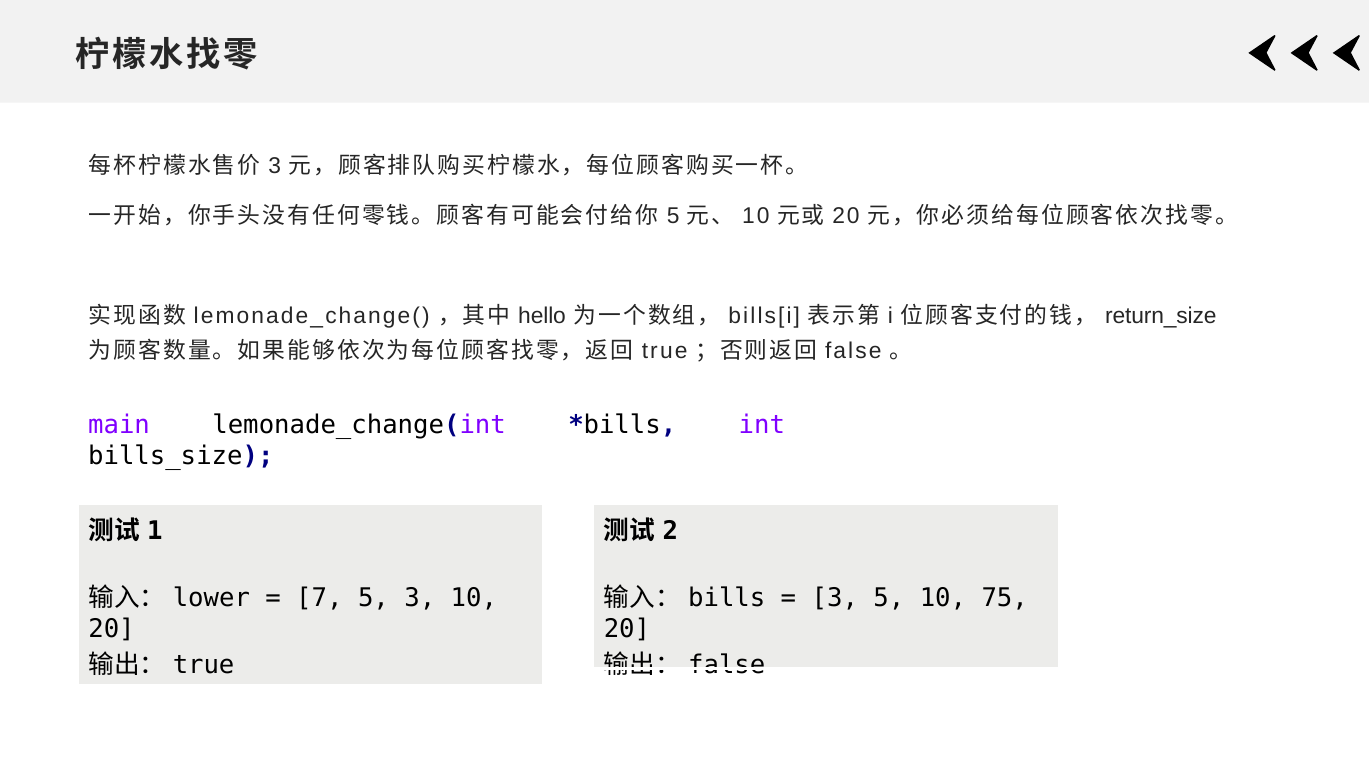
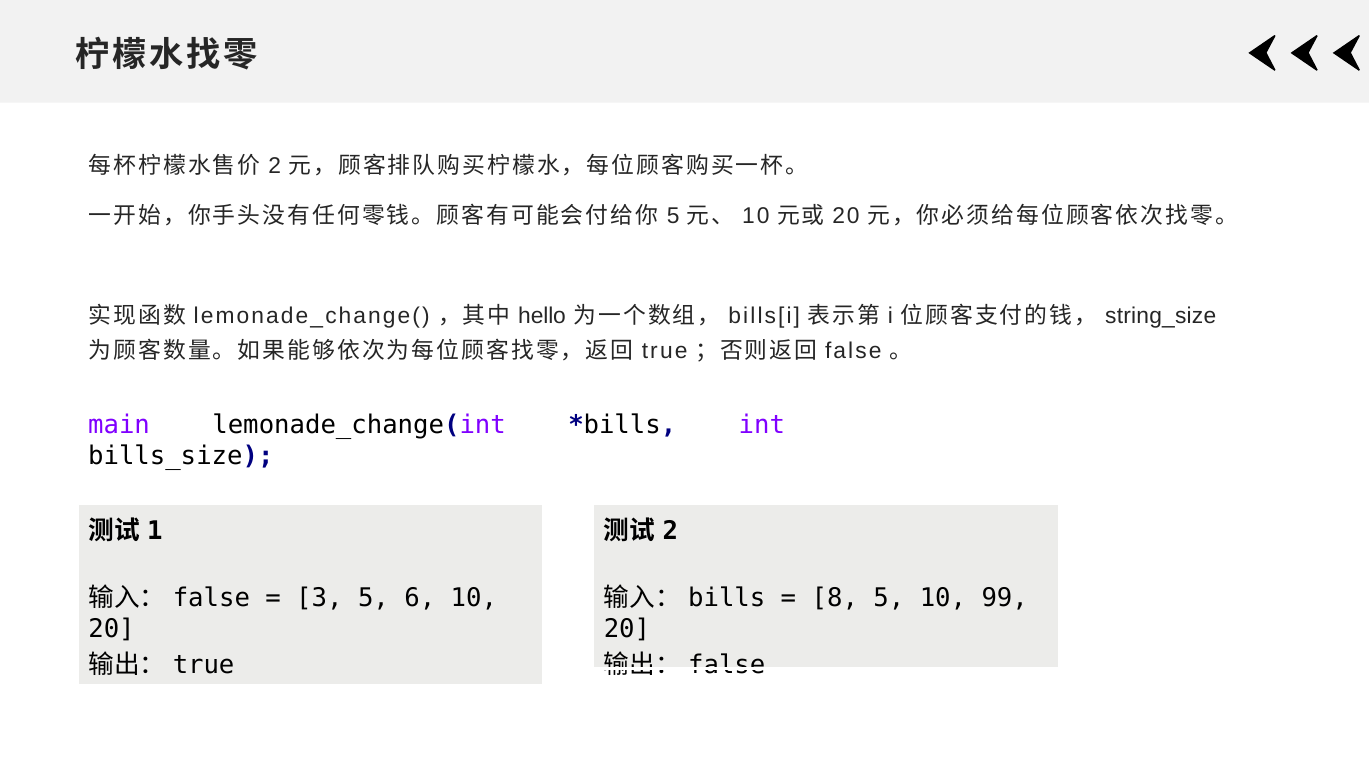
3 at (275, 166): 3 -> 2
return_size: return_size -> string_size
lower at (211, 598): lower -> false
7: 7 -> 3
5 3: 3 -> 6
3 at (835, 598): 3 -> 8
75: 75 -> 99
